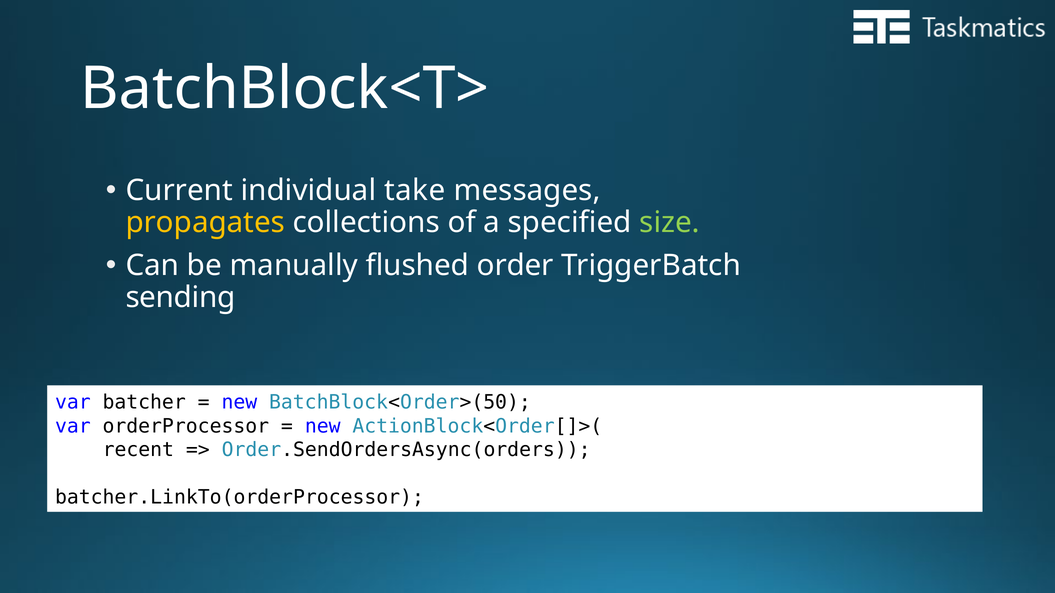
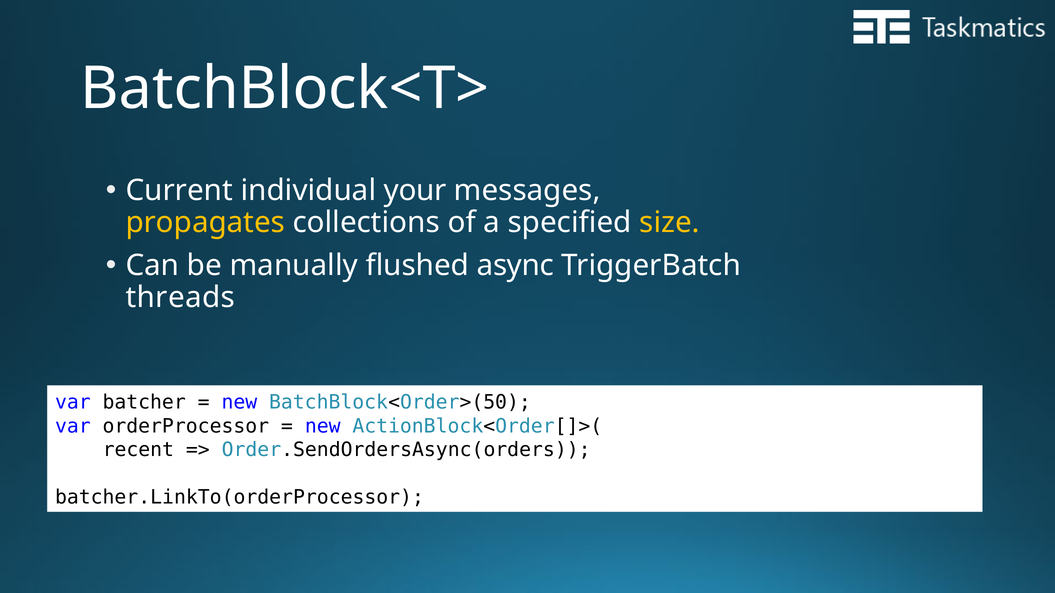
take: take -> your
size colour: light green -> yellow
order: order -> async
sending: sending -> threads
